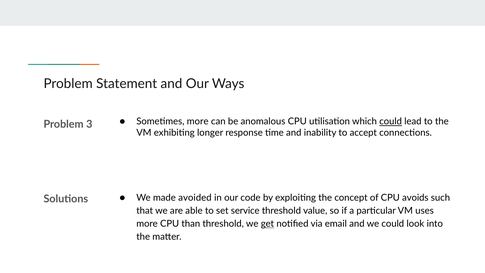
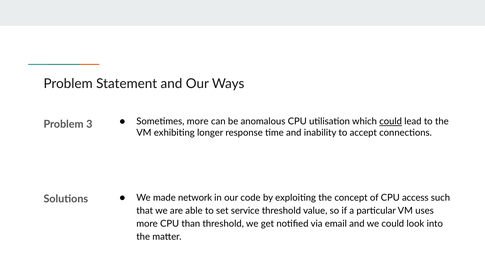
avoided: avoided -> network
avoids: avoids -> access
get underline: present -> none
